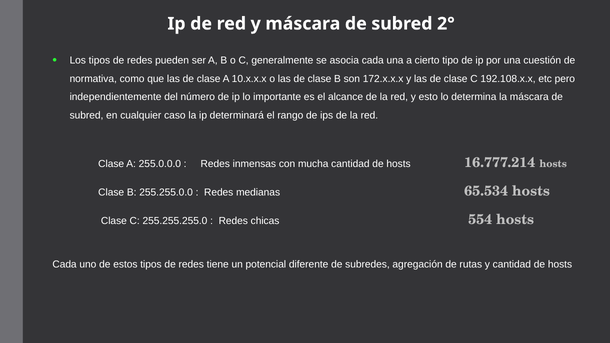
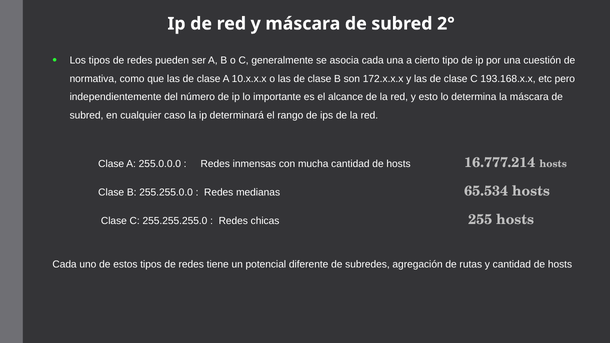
192.108.x.x: 192.108.x.x -> 193.168.x.x
554: 554 -> 255
